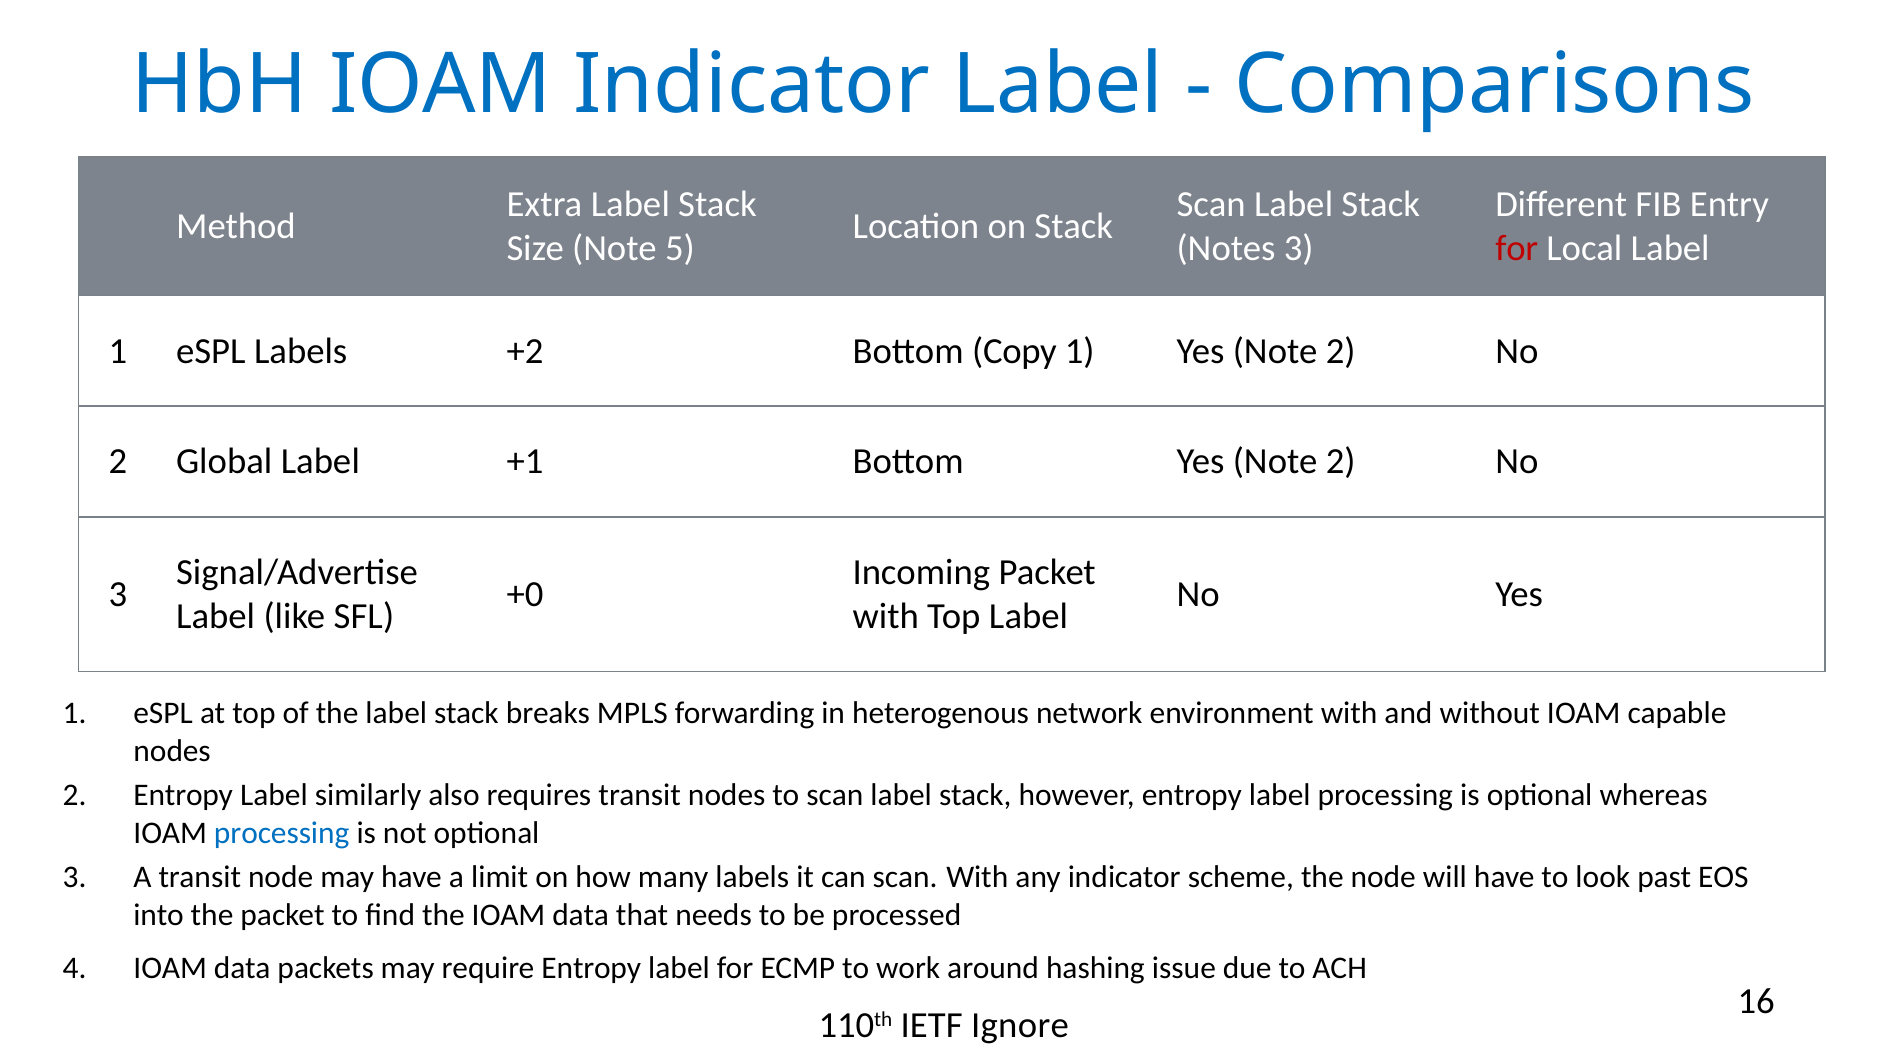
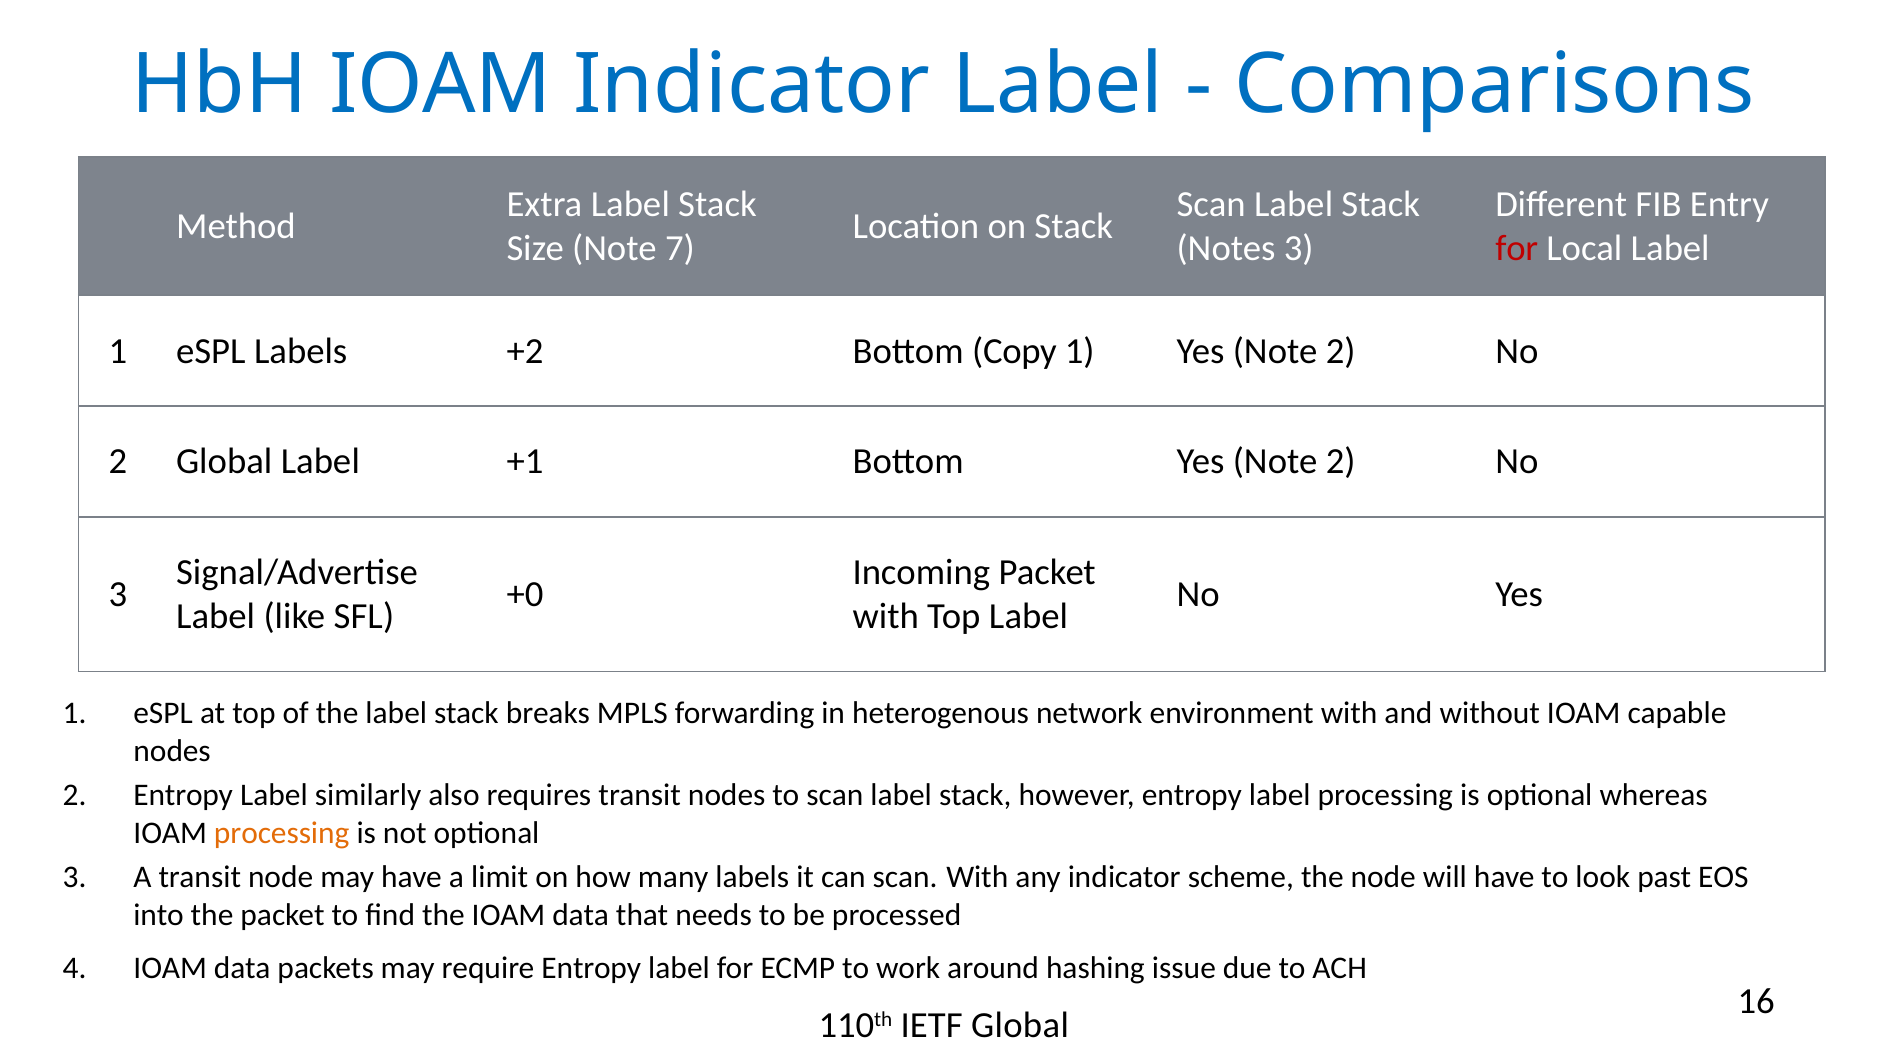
5: 5 -> 7
processing at (282, 833) colour: blue -> orange
IETF Ignore: Ignore -> Global
